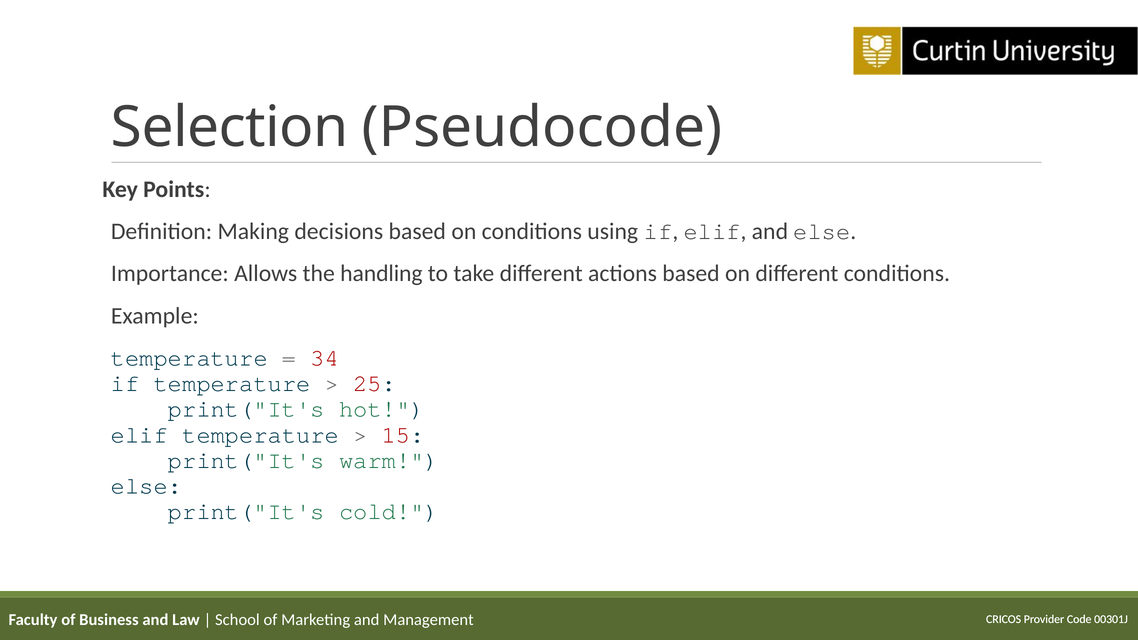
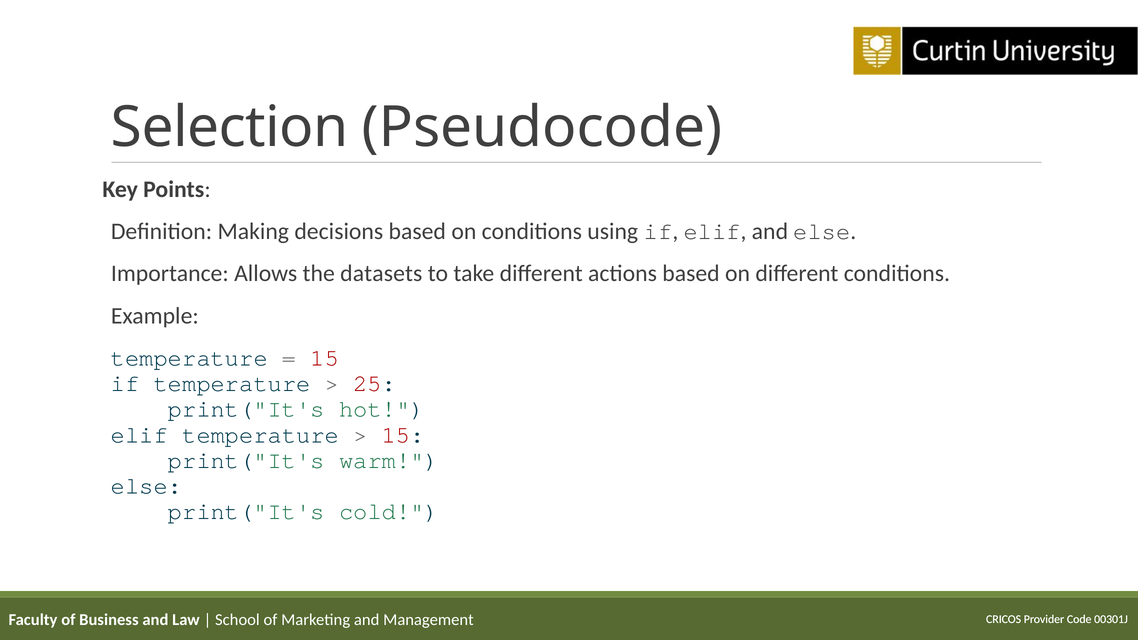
handling: handling -> datasets
34 at (325, 358): 34 -> 15
